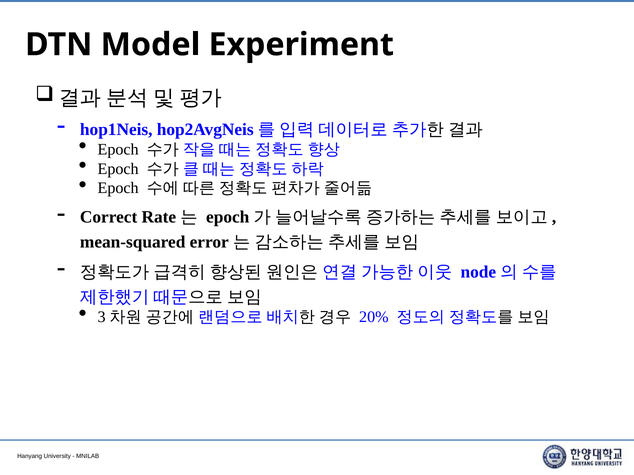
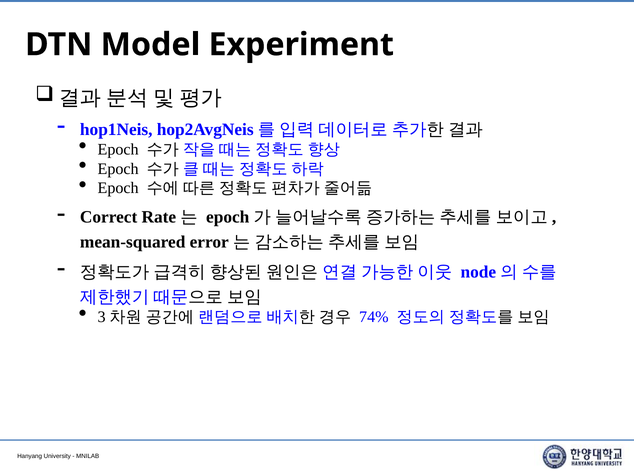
20%: 20% -> 74%
